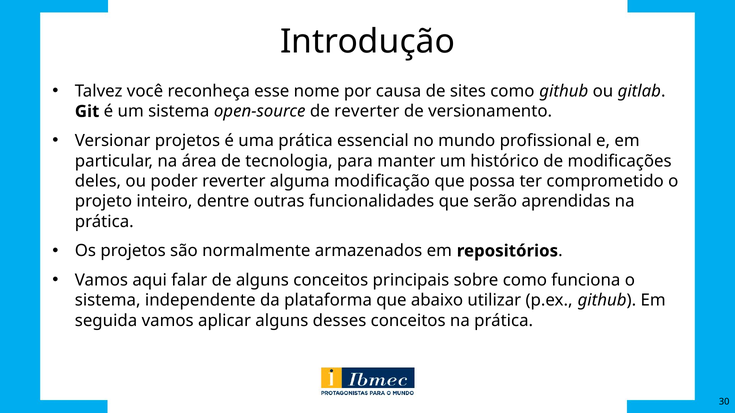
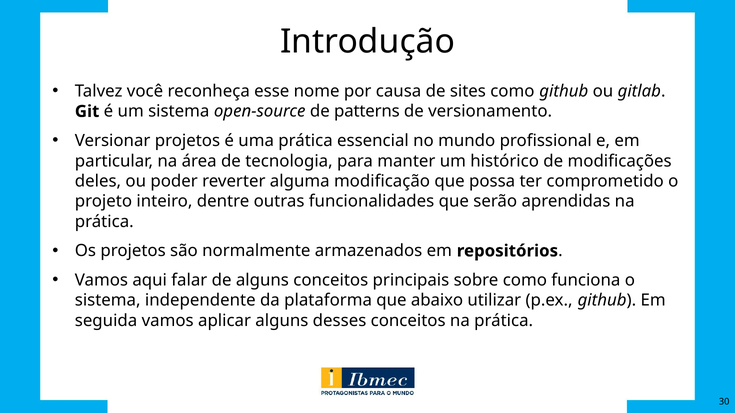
de reverter: reverter -> patterns
